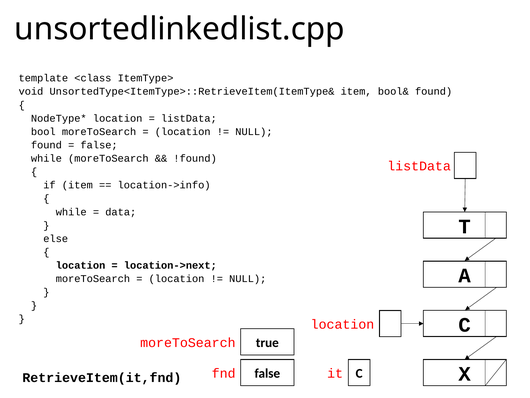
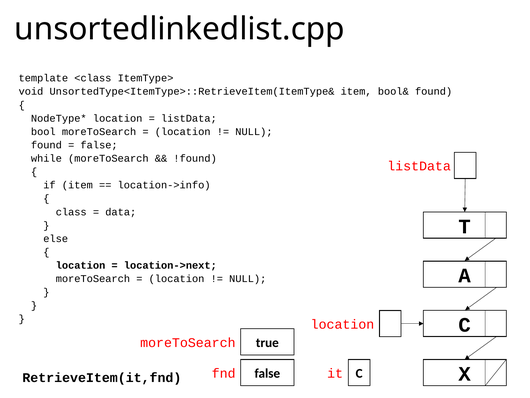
while at (71, 212): while -> class
